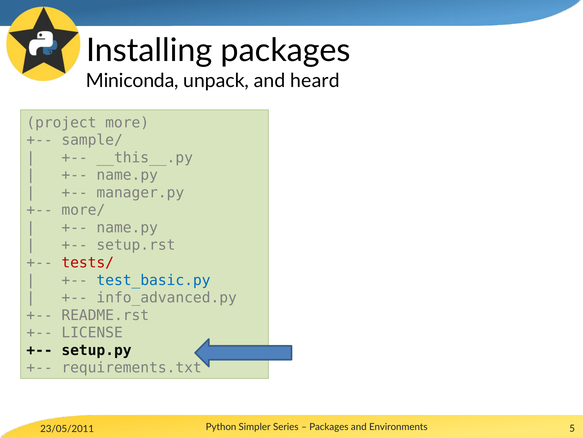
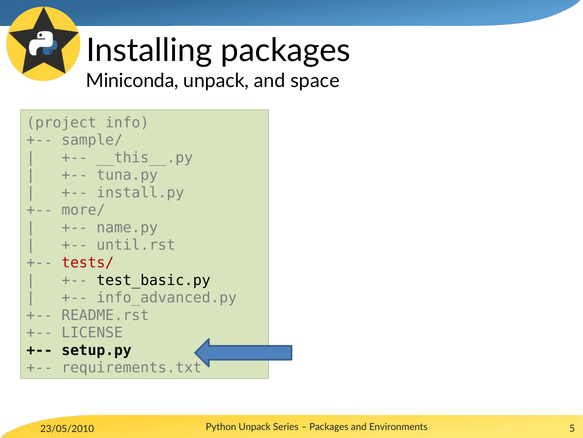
heard: heard -> space
more: more -> info
name.py at (127, 175): name.py -> tuna.py
manager.py: manager.py -> install.py
setup.rst: setup.rst -> until.rst
test_basic.py colour: blue -> black
23/05/2011: 23/05/2011 -> 23/05/2010
Python Simpler: Simpler -> Unpack
